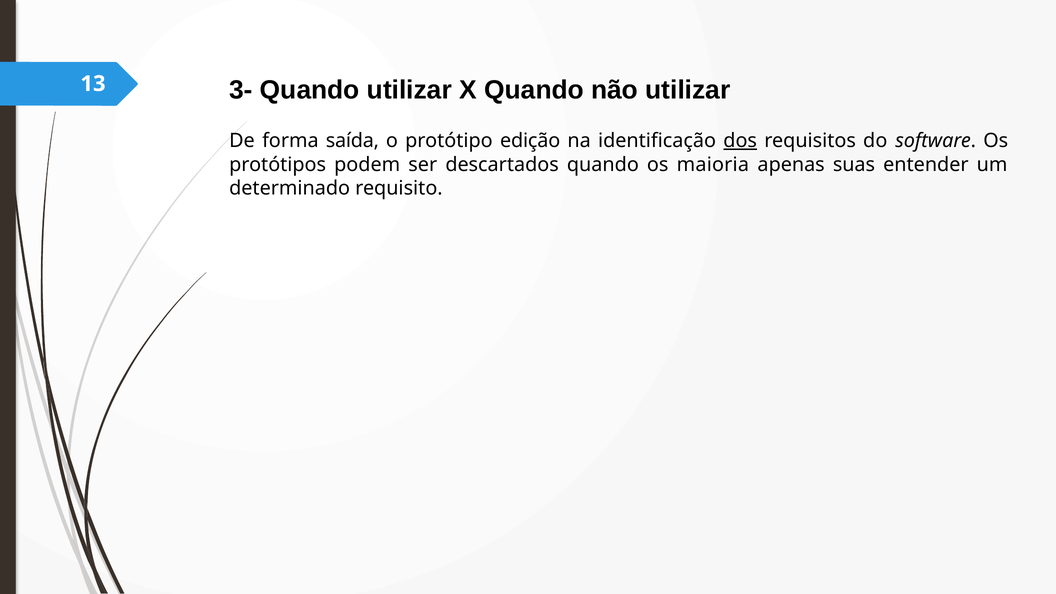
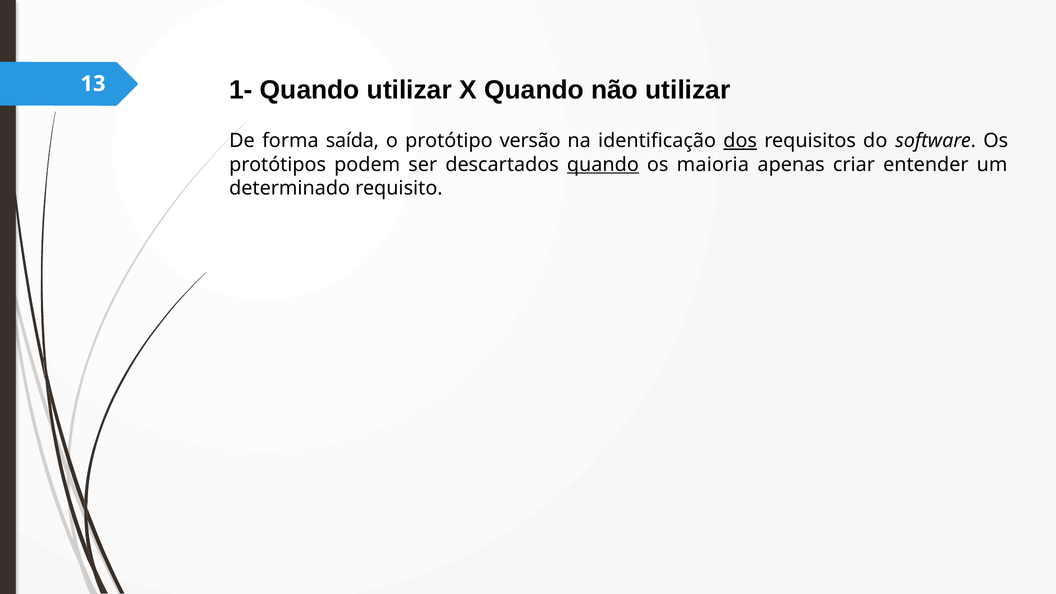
3-: 3- -> 1-
edição: edição -> versão
quando at (603, 165) underline: none -> present
suas: suas -> criar
